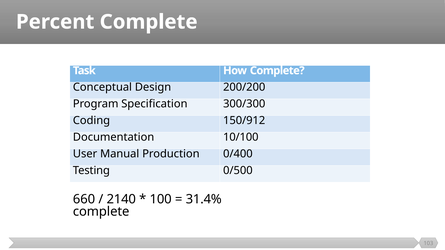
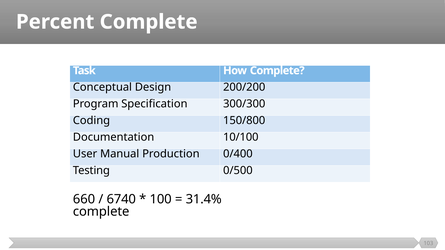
150/912: 150/912 -> 150/800
2140: 2140 -> 6740
